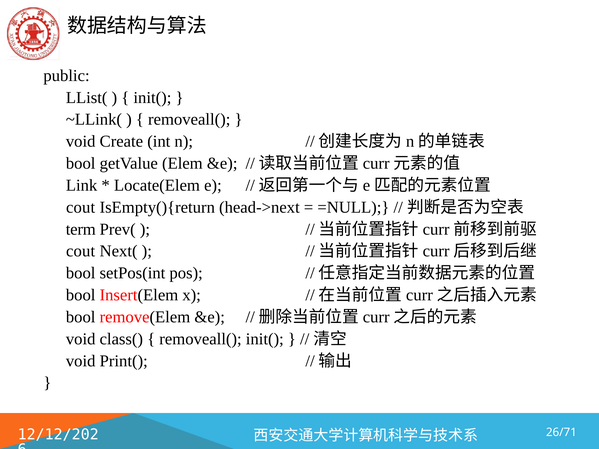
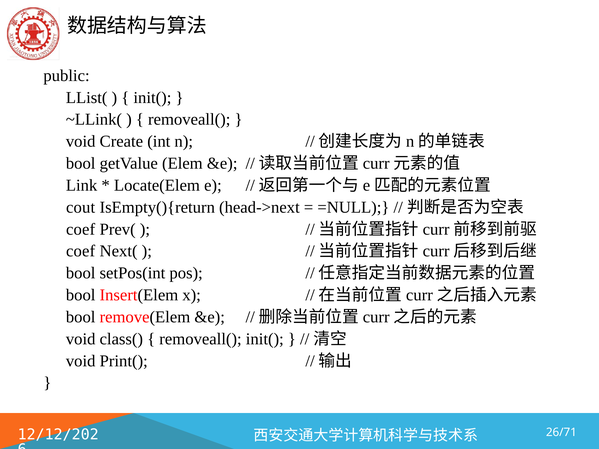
term at (81, 229): term -> coef
cout at (81, 251): cout -> coef
